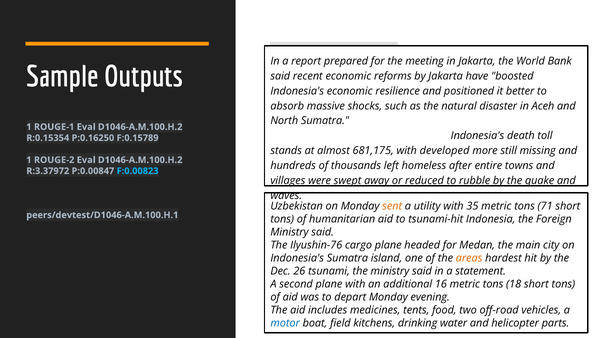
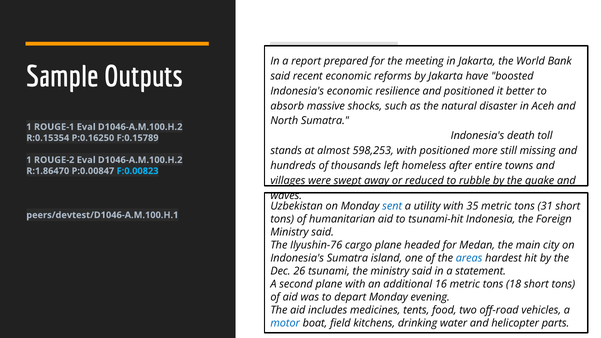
681,175: 681,175 -> 598,253
with developed: developed -> positioned
R:3.37972: R:3.37972 -> R:1.86470
sent colour: orange -> blue
71: 71 -> 31
areas colour: orange -> blue
